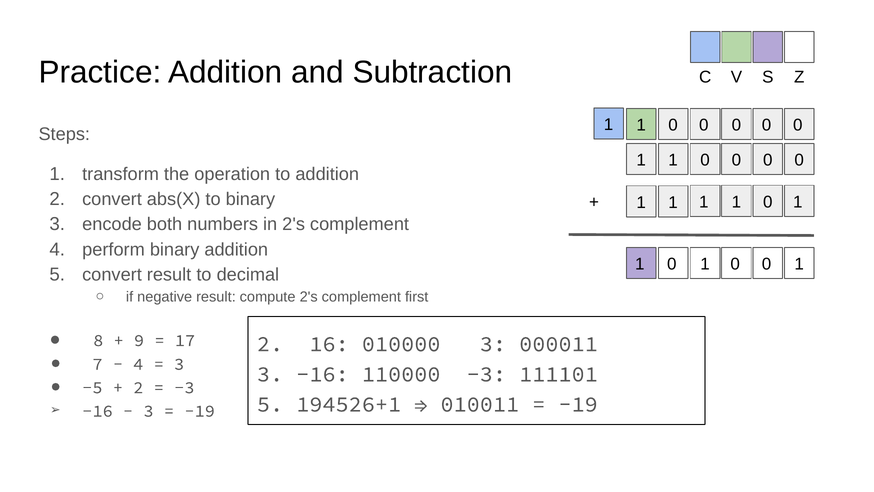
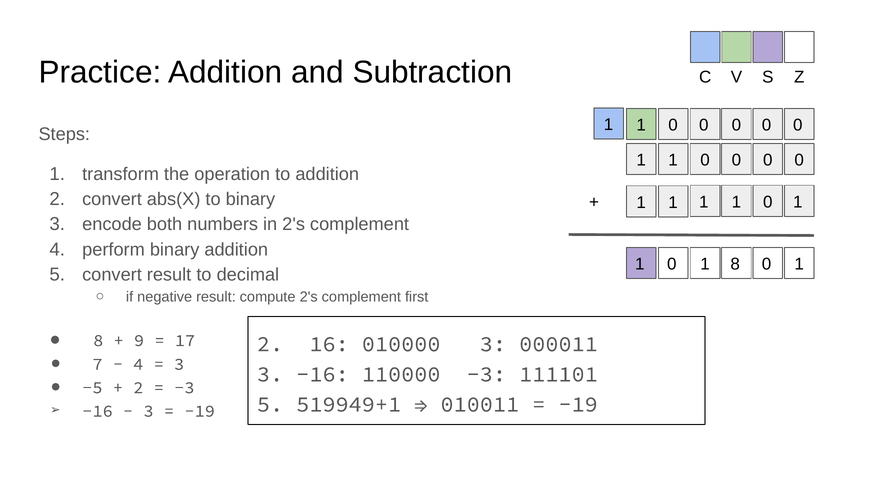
0 at (735, 264): 0 -> 8
194526+1: 194526+1 -> 519949+1
